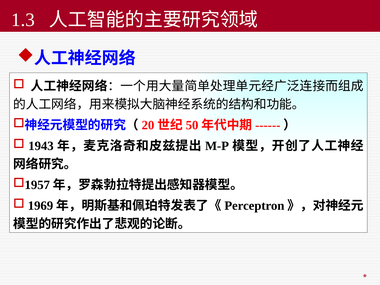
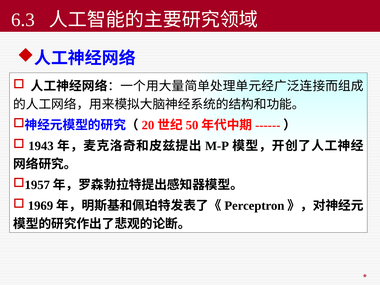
1.3: 1.3 -> 6.3
